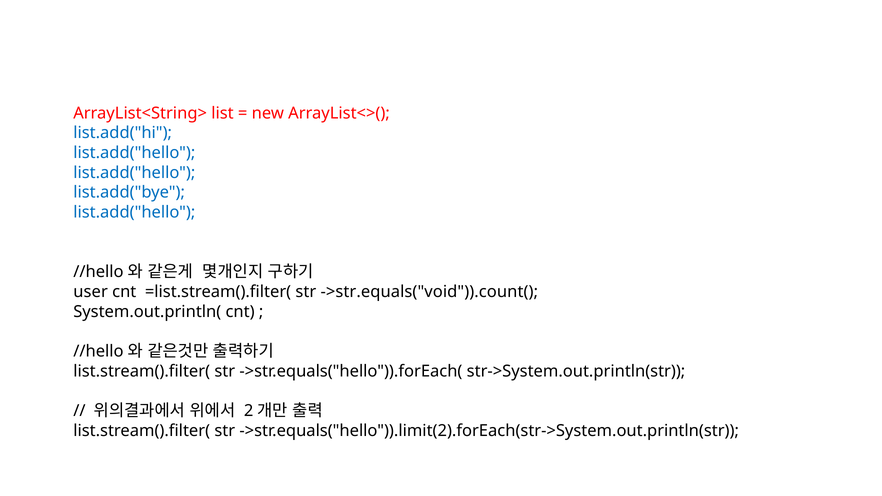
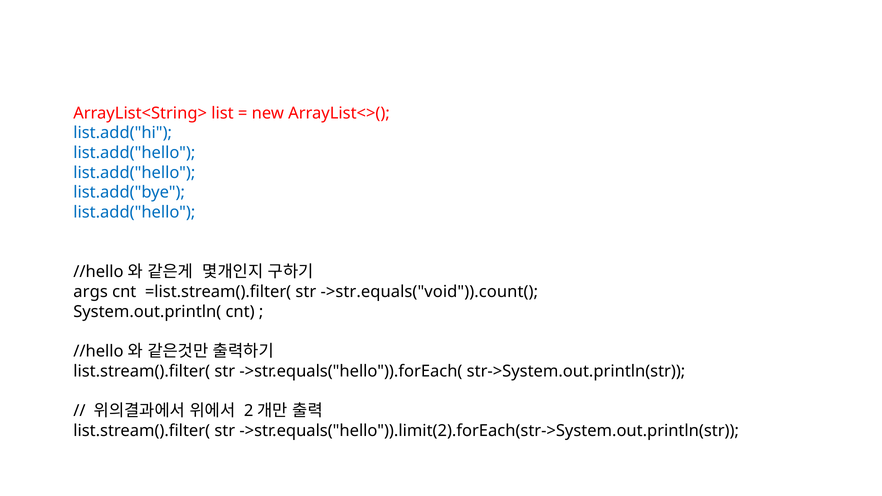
user: user -> args
